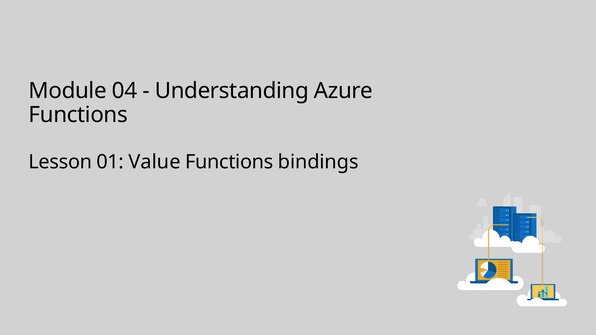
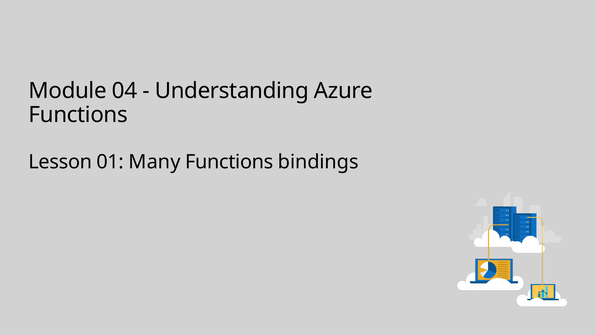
Value: Value -> Many
